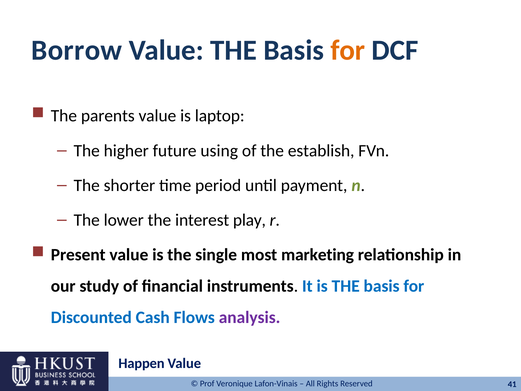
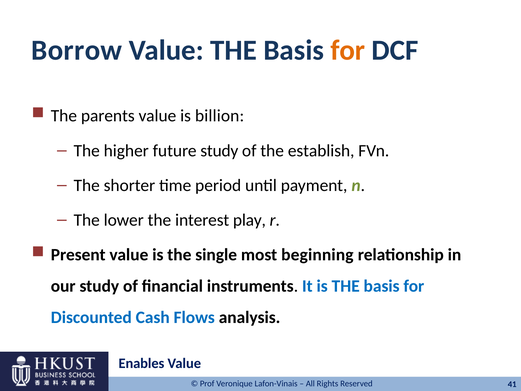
laptop: laptop -> billion
future using: using -> study
marketing: marketing -> beginning
analysis colour: purple -> black
Happen: Happen -> Enables
